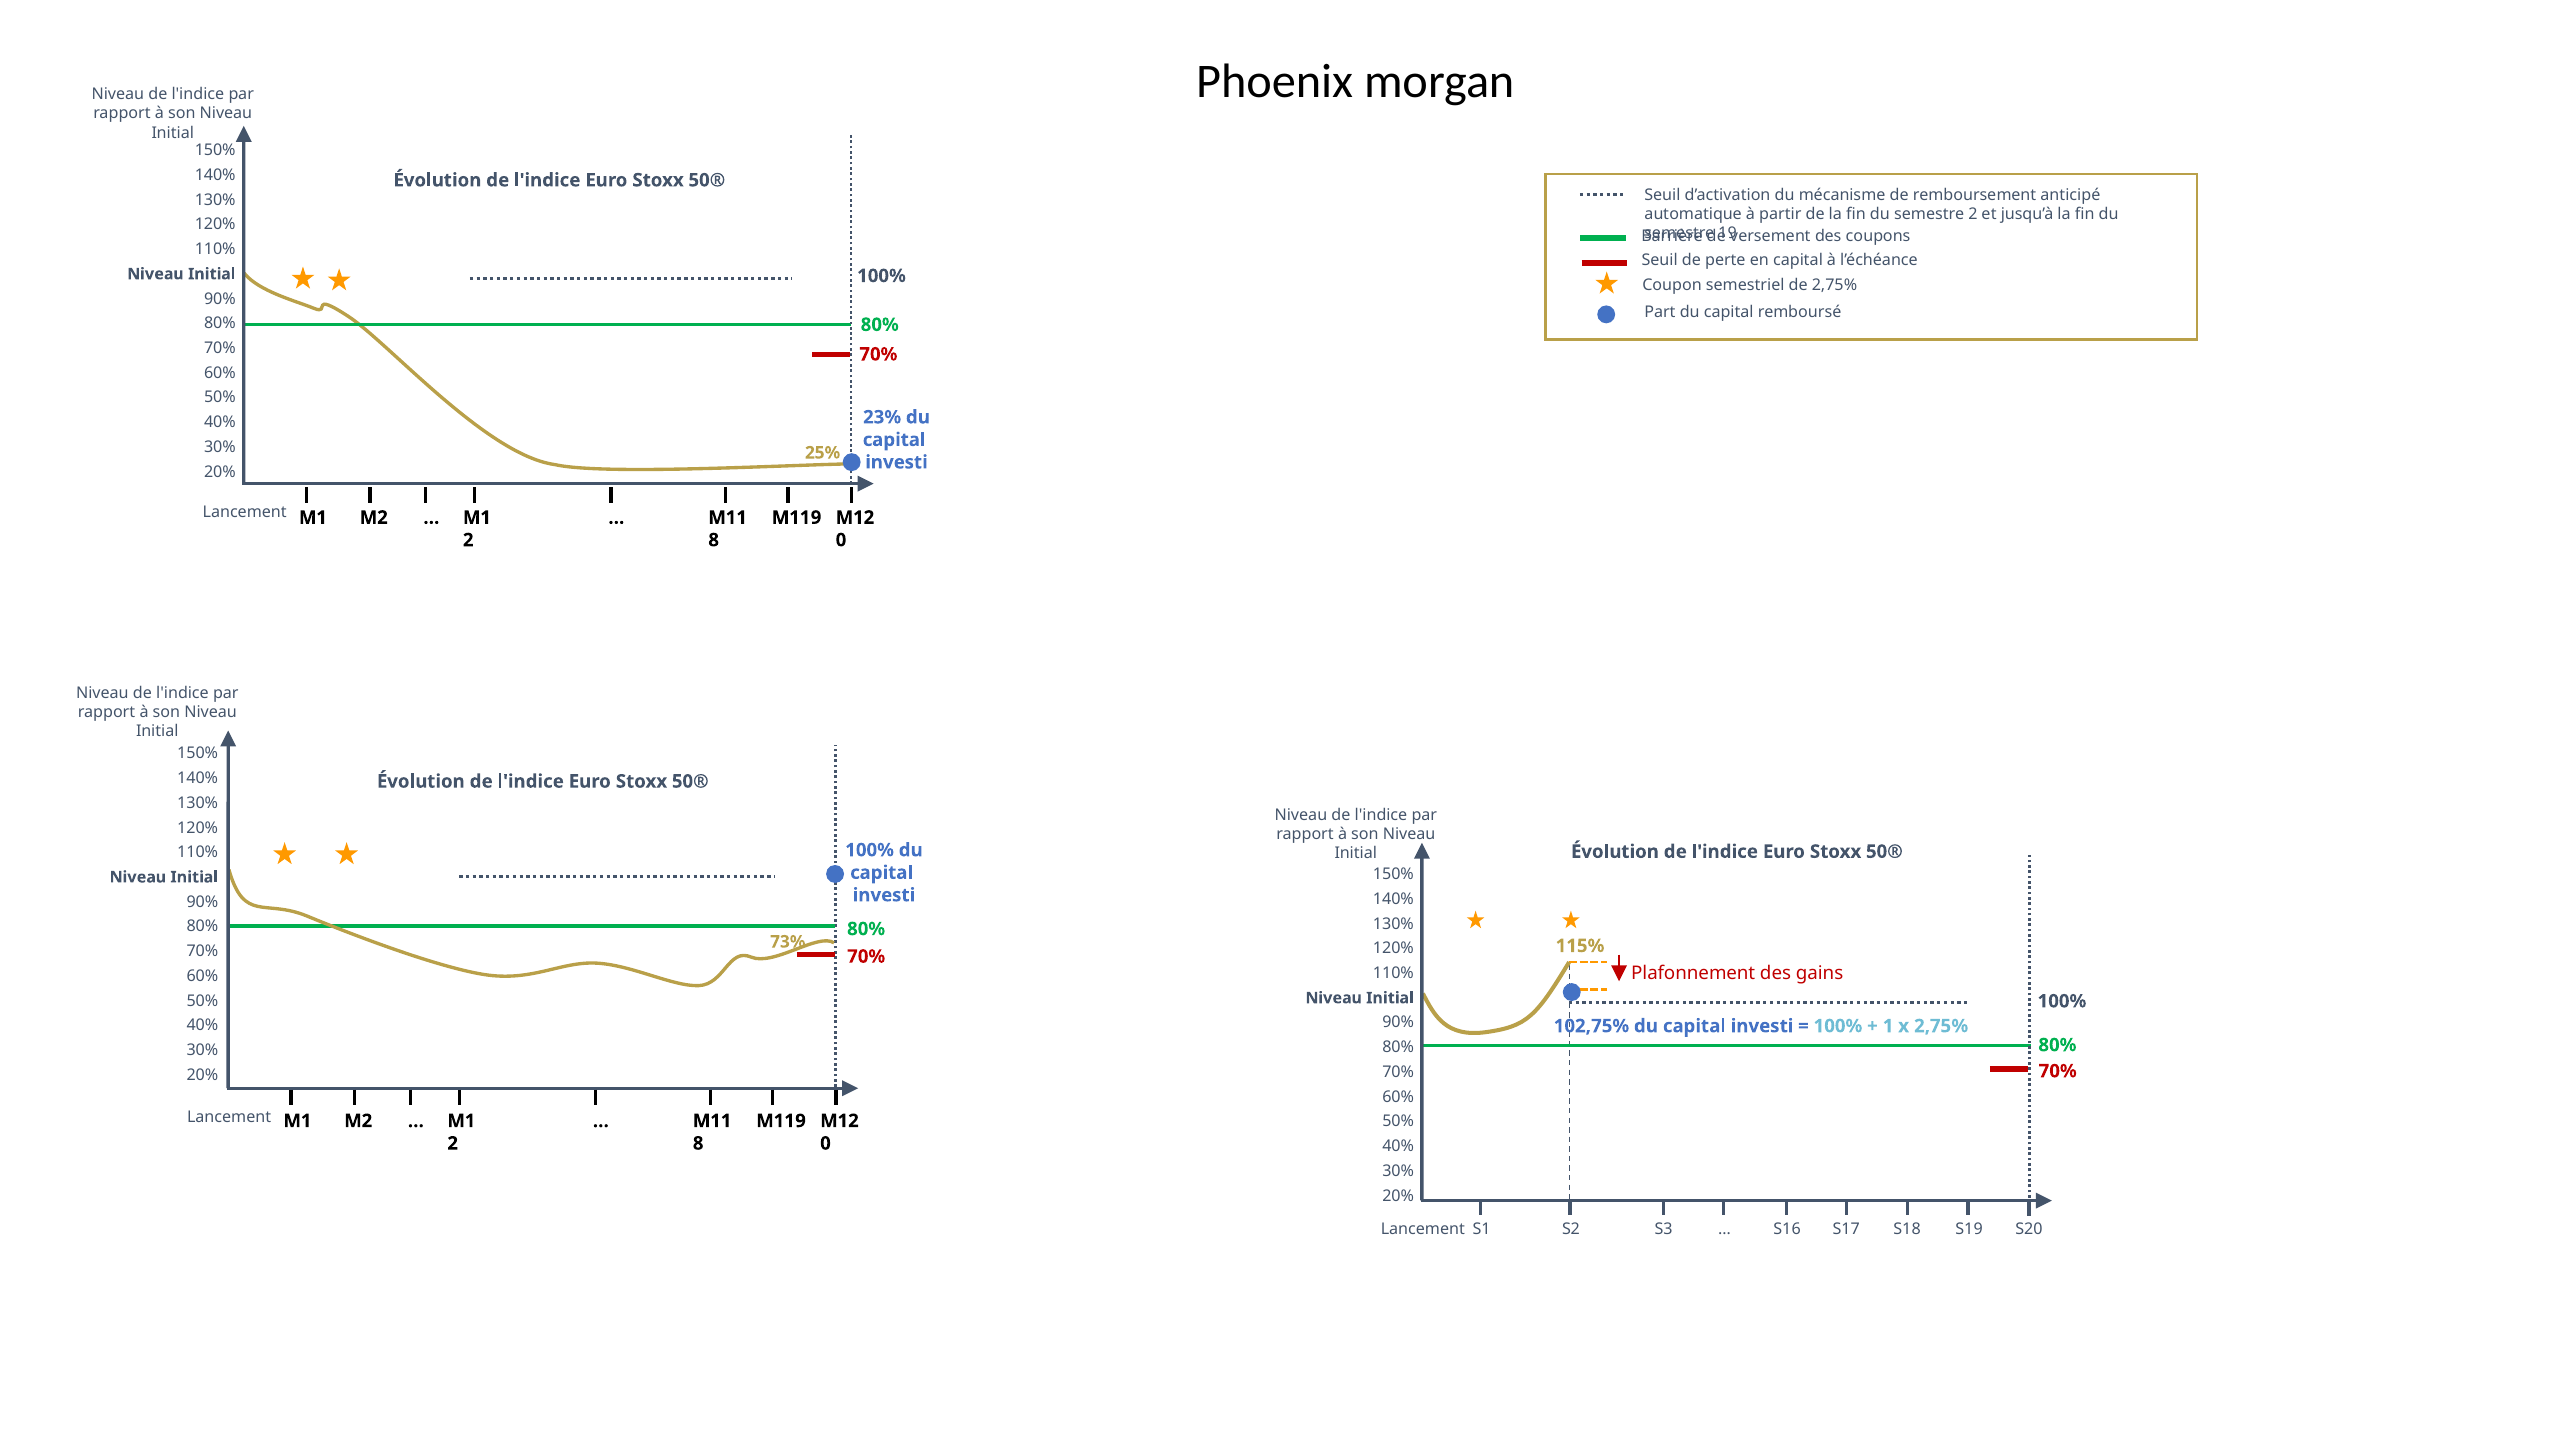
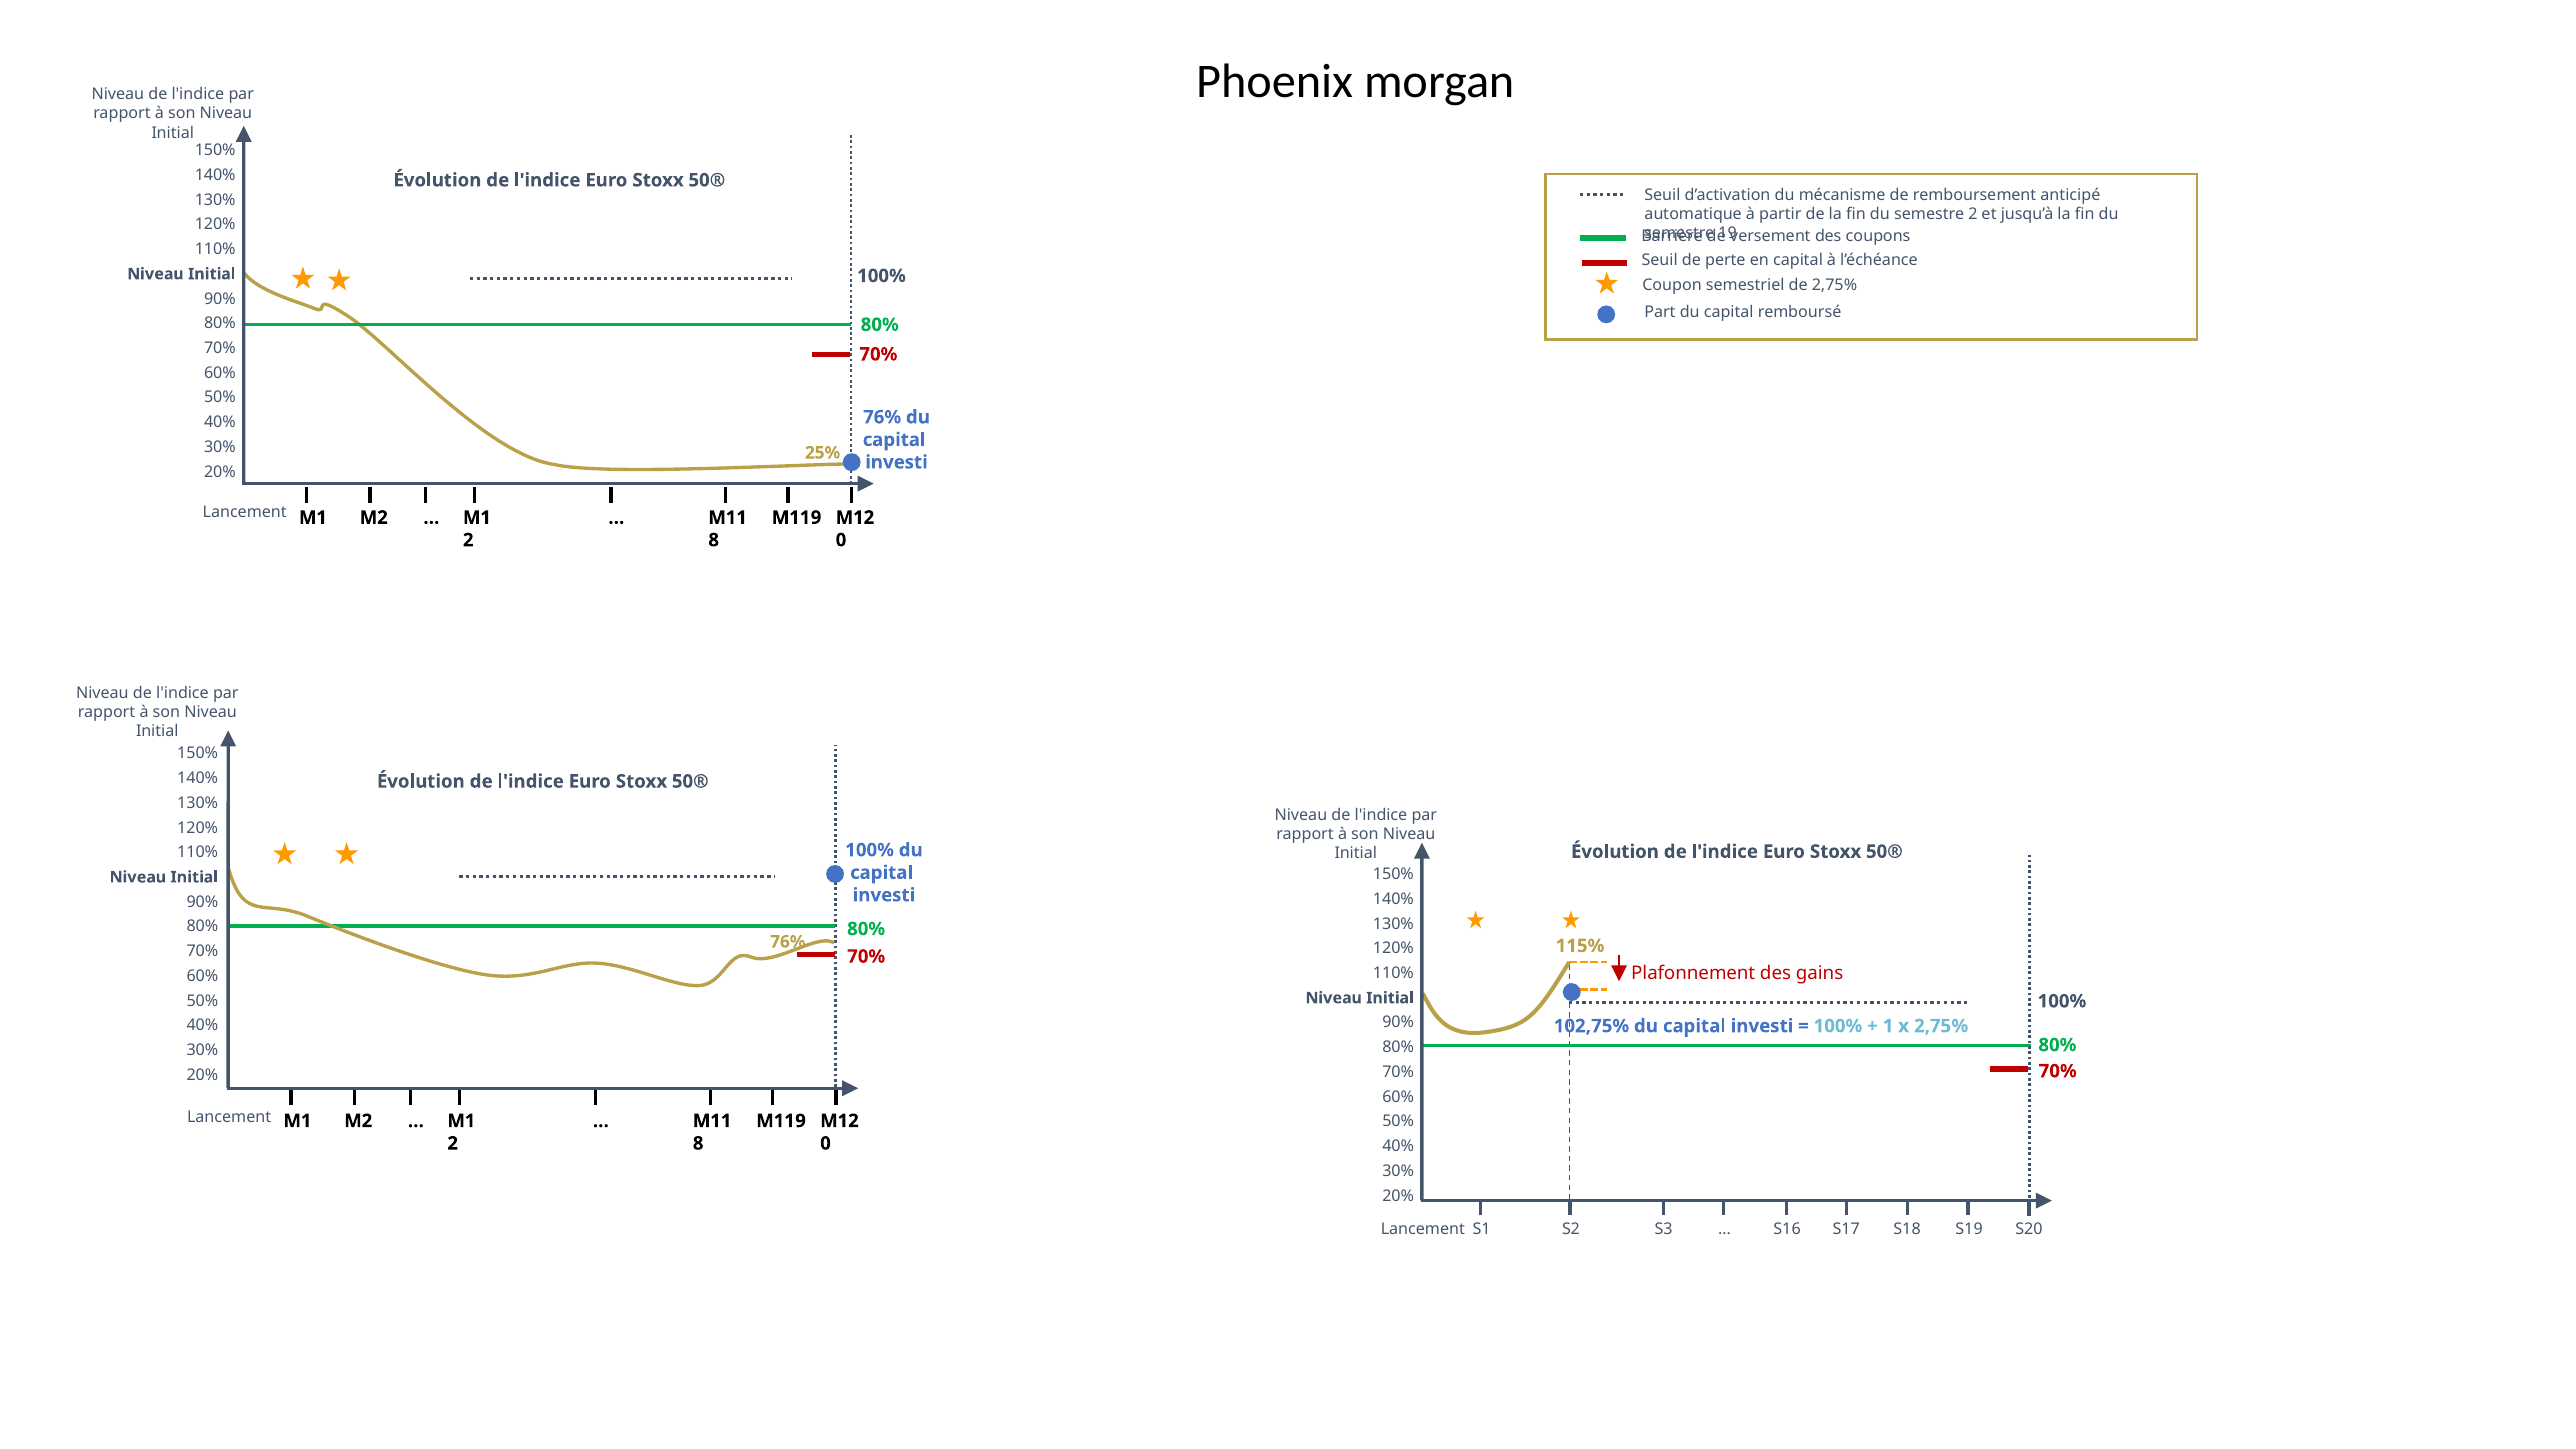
23% at (882, 417): 23% -> 76%
73% at (788, 942): 73% -> 76%
